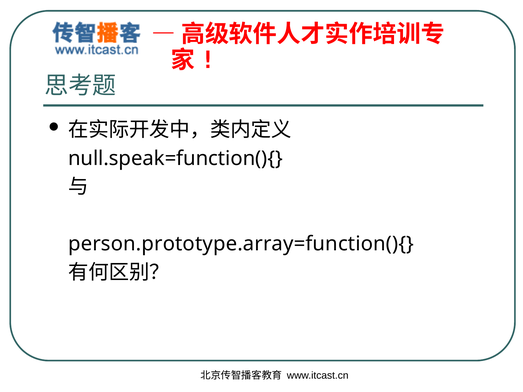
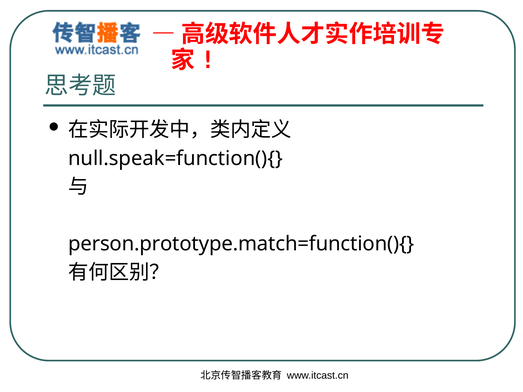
person.prototype.array=function(){: person.prototype.array=function(){ -> person.prototype.match=function(){
